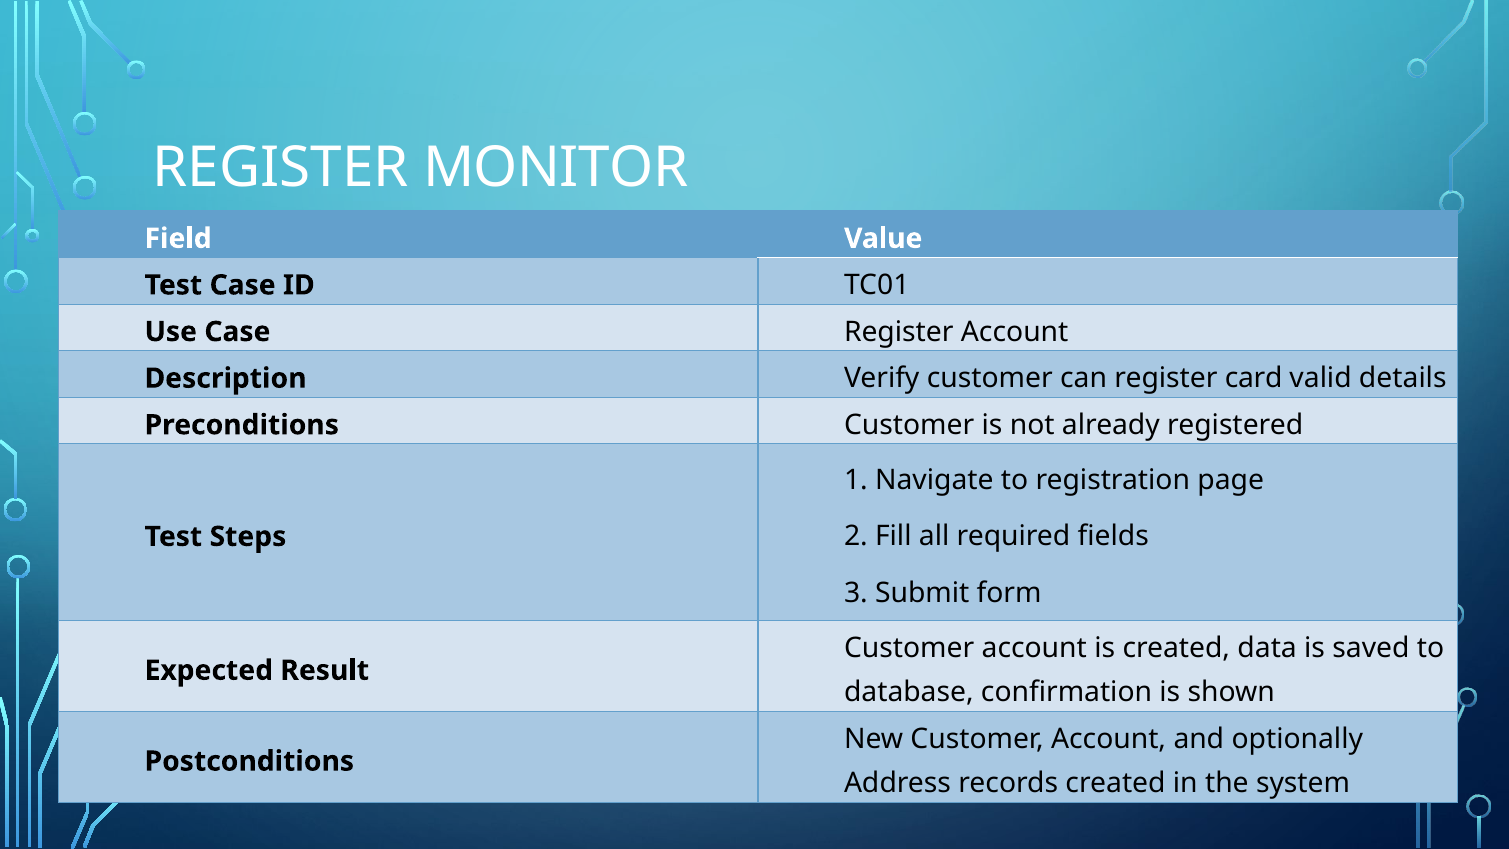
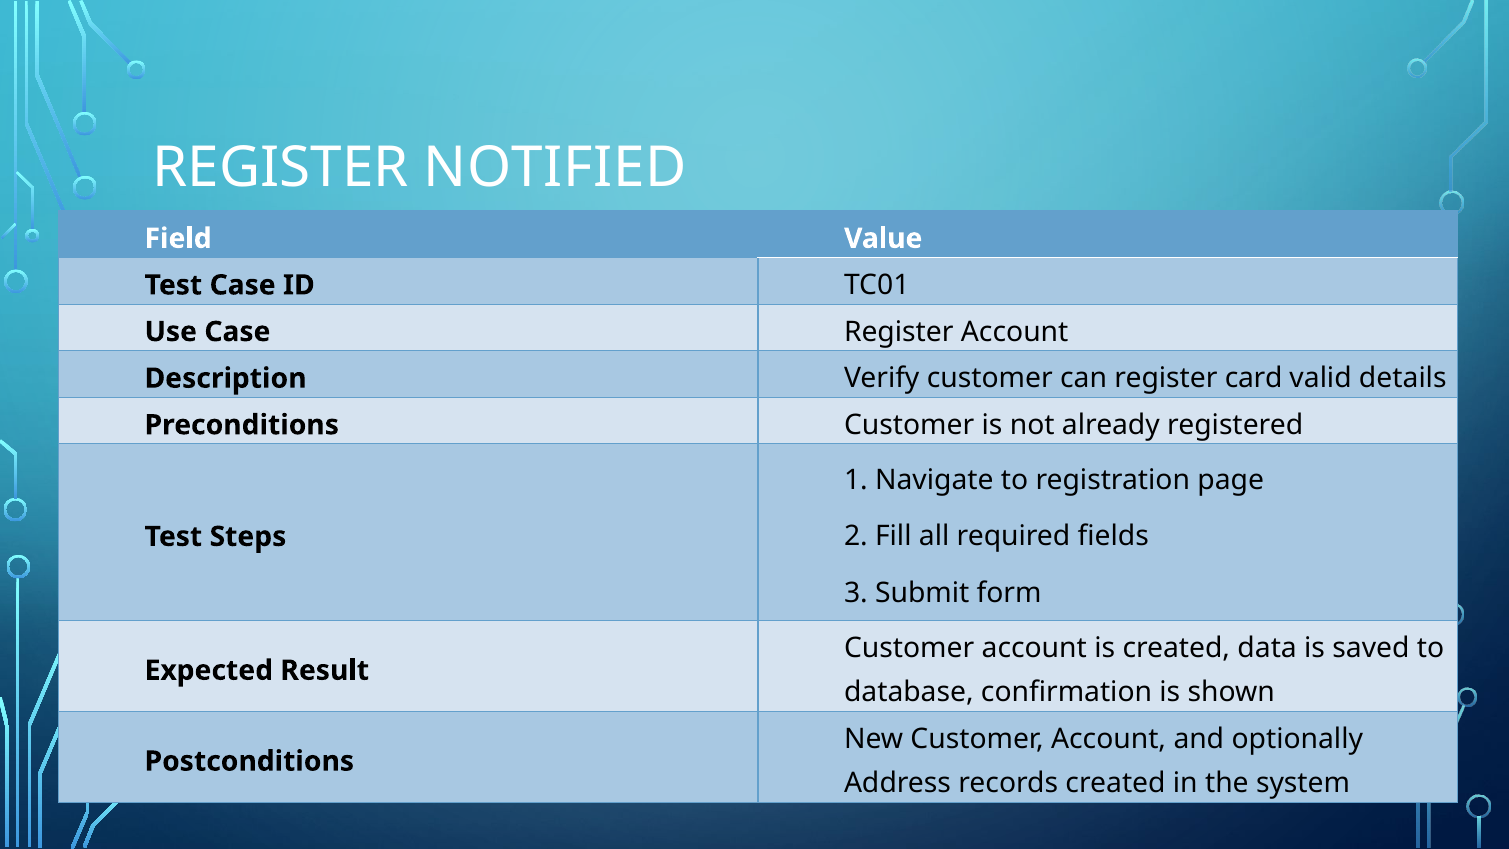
MONITOR: MONITOR -> NOTIFIED
